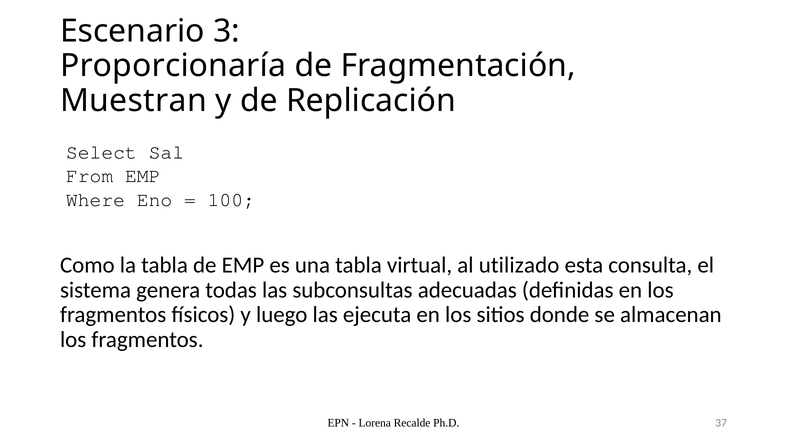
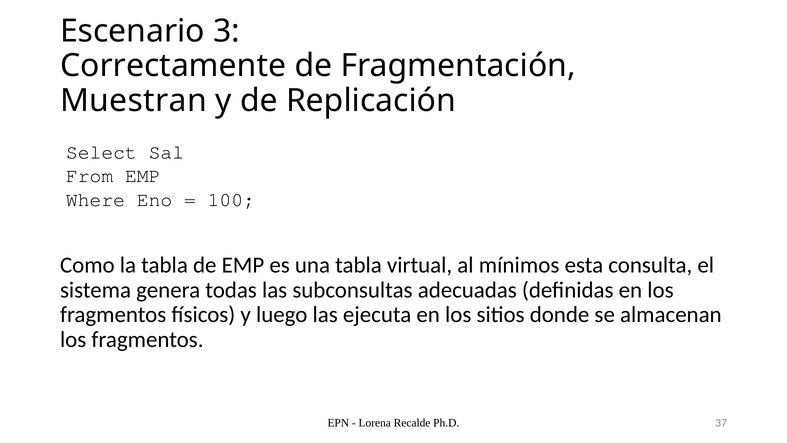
Proporcionaría: Proporcionaría -> Correctamente
utilizado: utilizado -> mínimos
